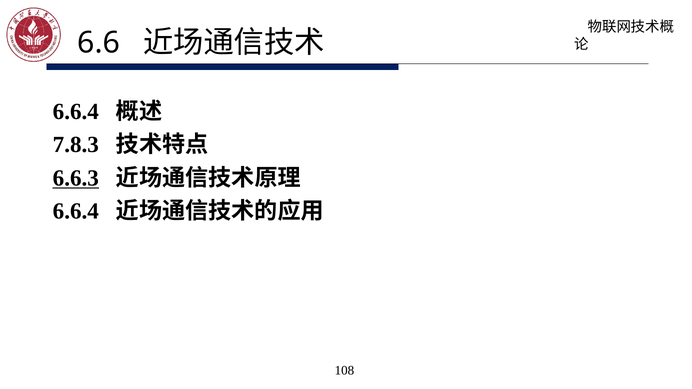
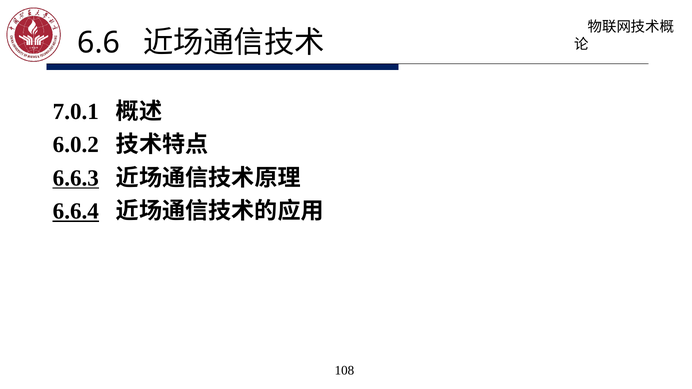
6.6.4 at (76, 112): 6.6.4 -> 7.0.1
7.8.3: 7.8.3 -> 6.0.2
6.6.4 at (76, 211) underline: none -> present
